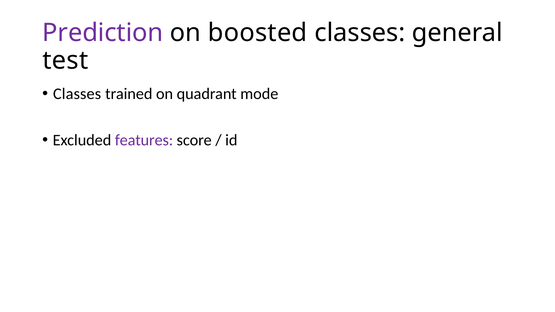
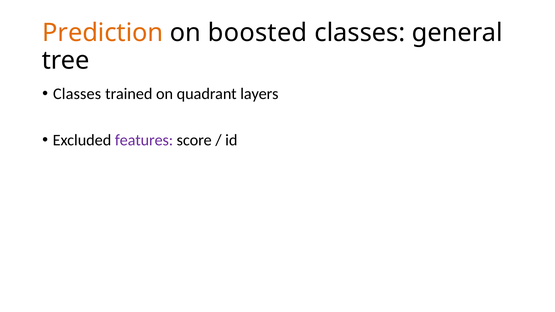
Prediction colour: purple -> orange
test: test -> tree
mode: mode -> layers
